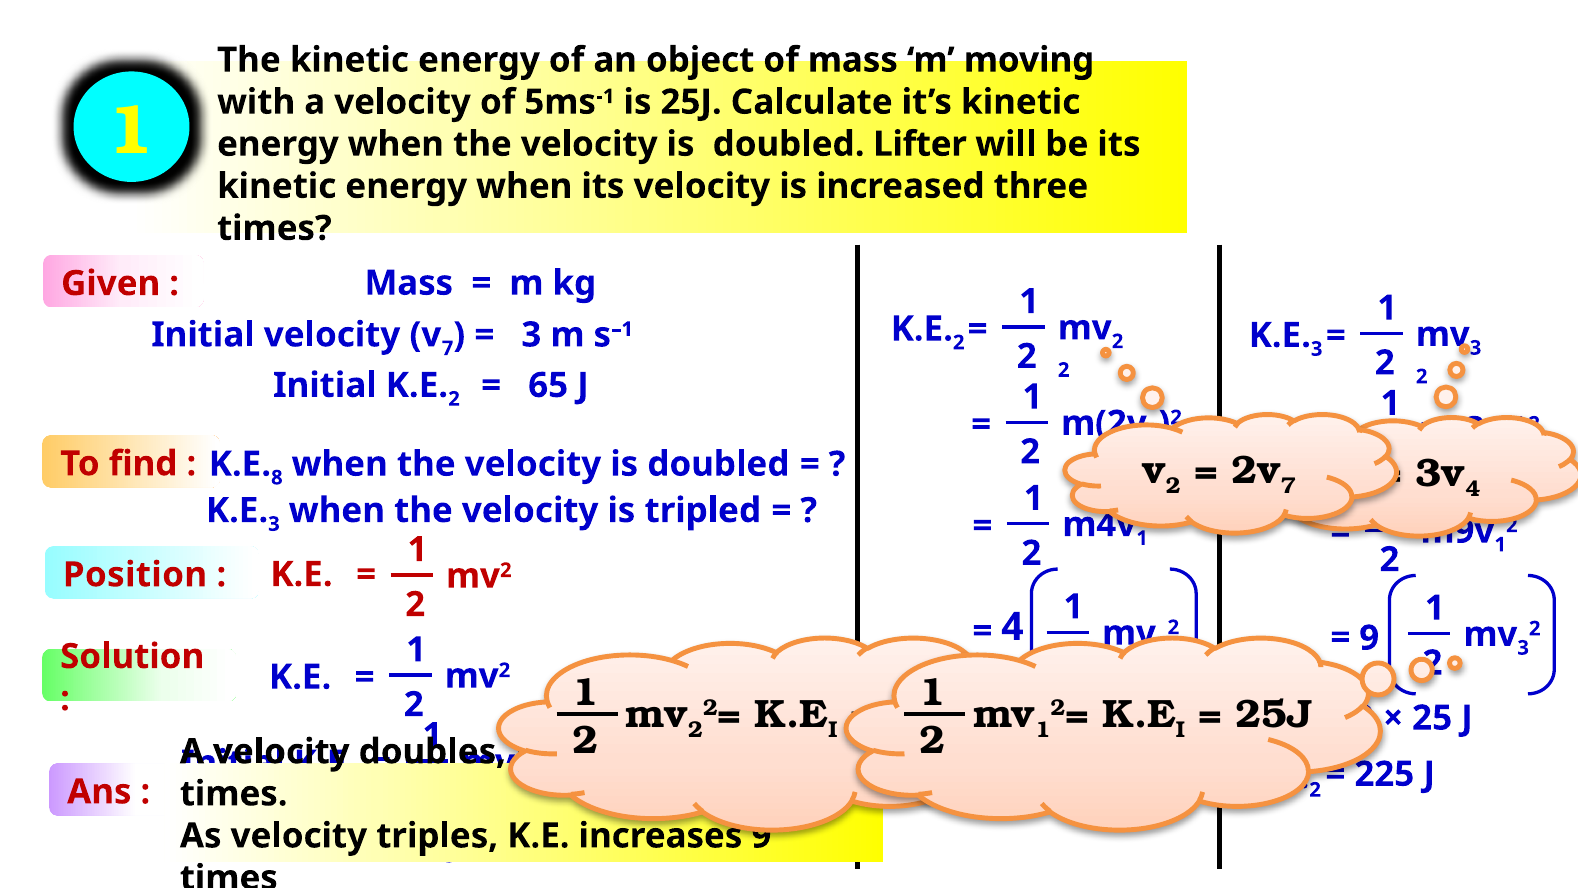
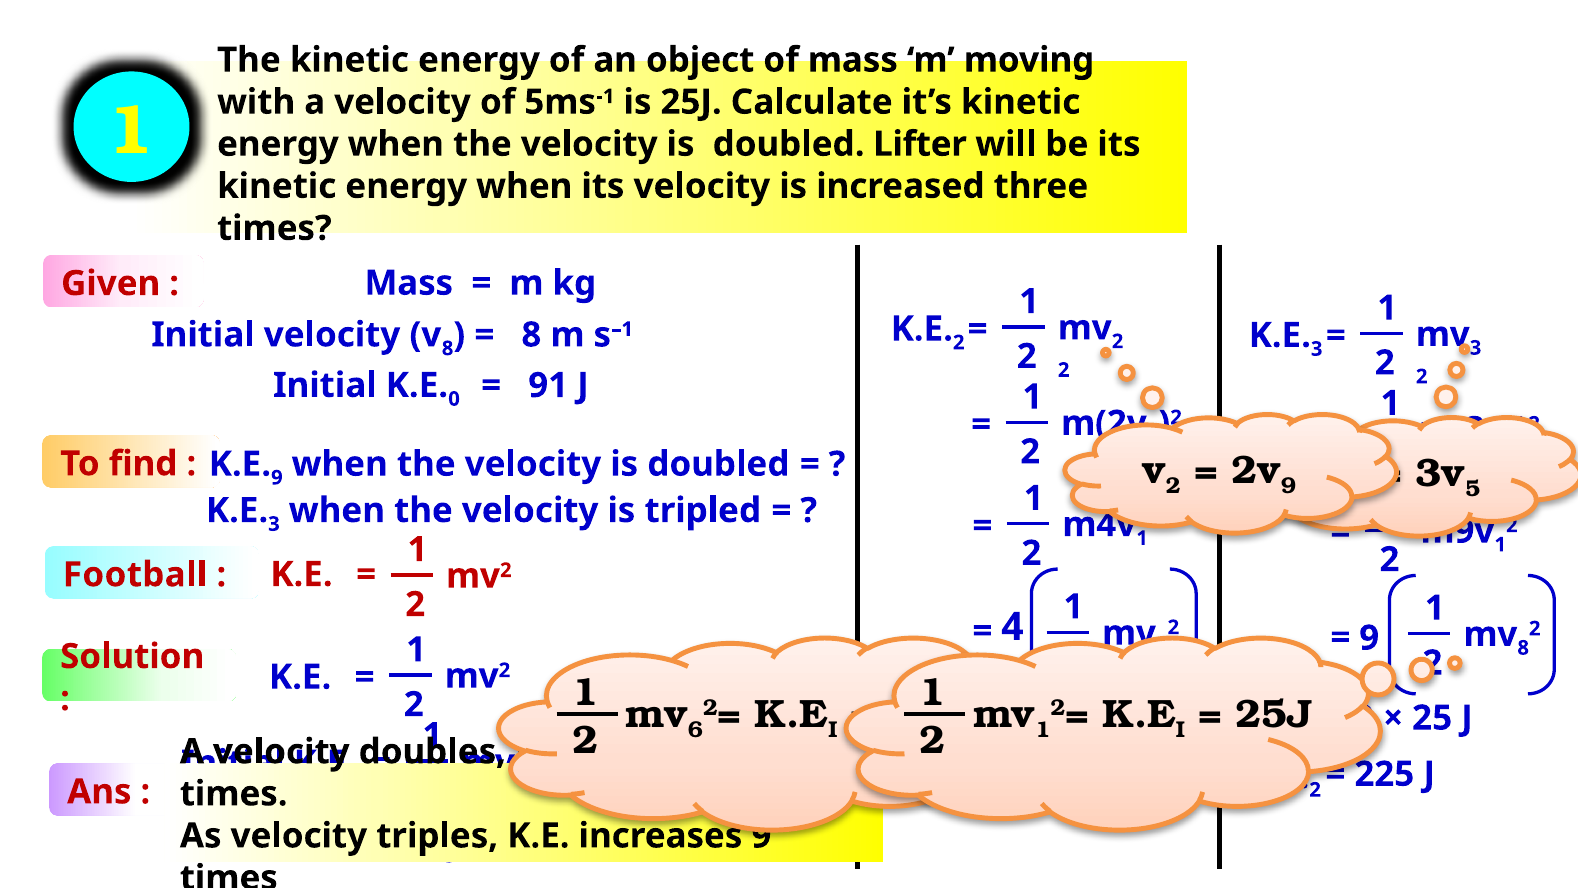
7 at (448, 348): 7 -> 8
3 at (531, 335): 3 -> 8
Initial K.E 2: 2 -> 0
65: 65 -> 91
7 at (1288, 485): 7 -> 9
K.E 8: 8 -> 9
4 at (1473, 488): 4 -> 5
Position: Position -> Football
3 at (1523, 648): 3 -> 8
2 at (695, 729): 2 -> 6
